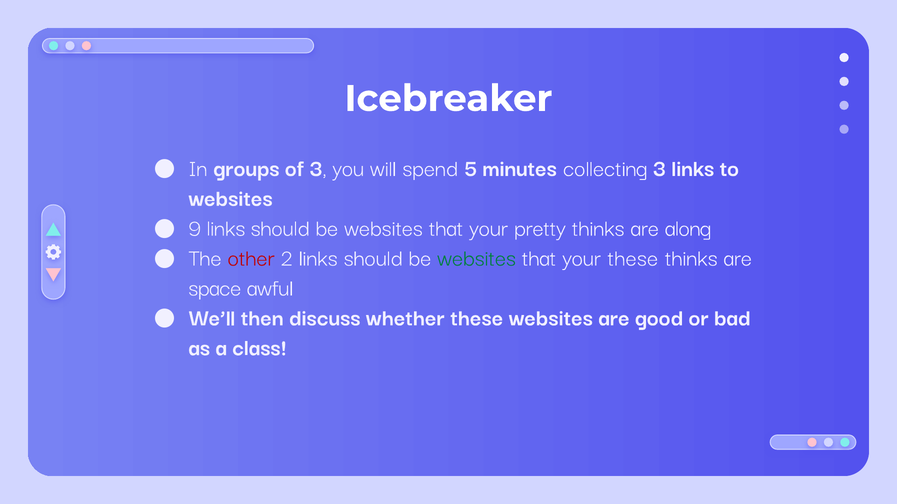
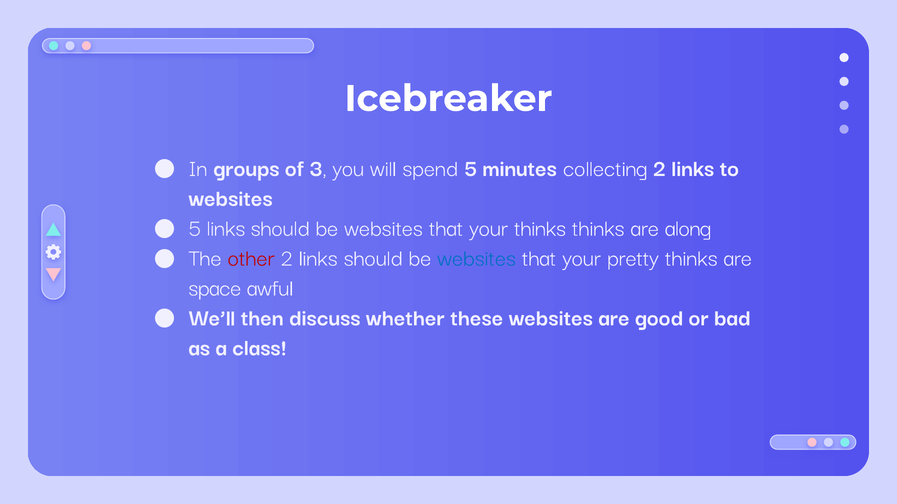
collecting 3: 3 -> 2
9 at (195, 228): 9 -> 5
your pretty: pretty -> thinks
websites at (477, 258) colour: green -> blue
your these: these -> pretty
